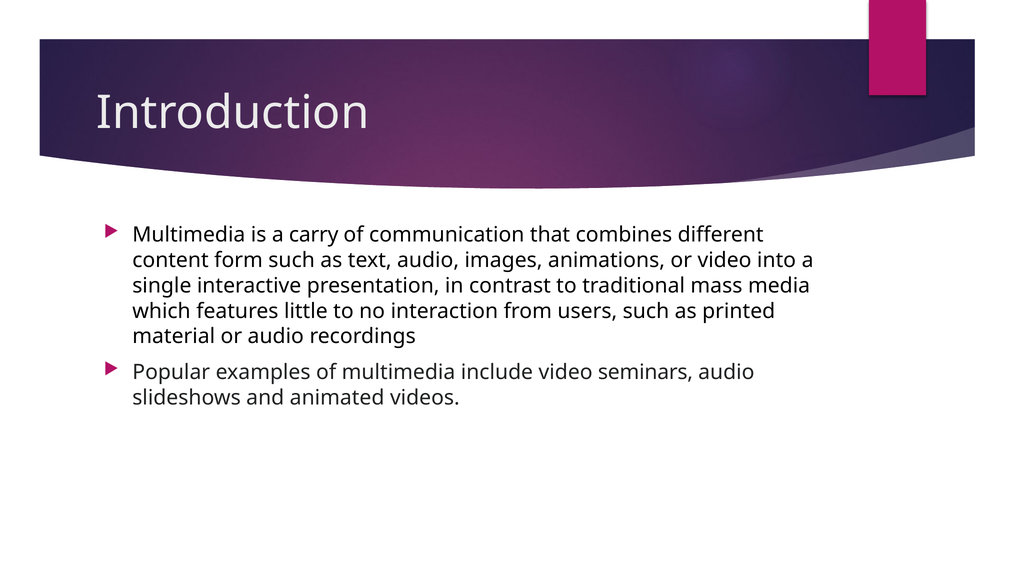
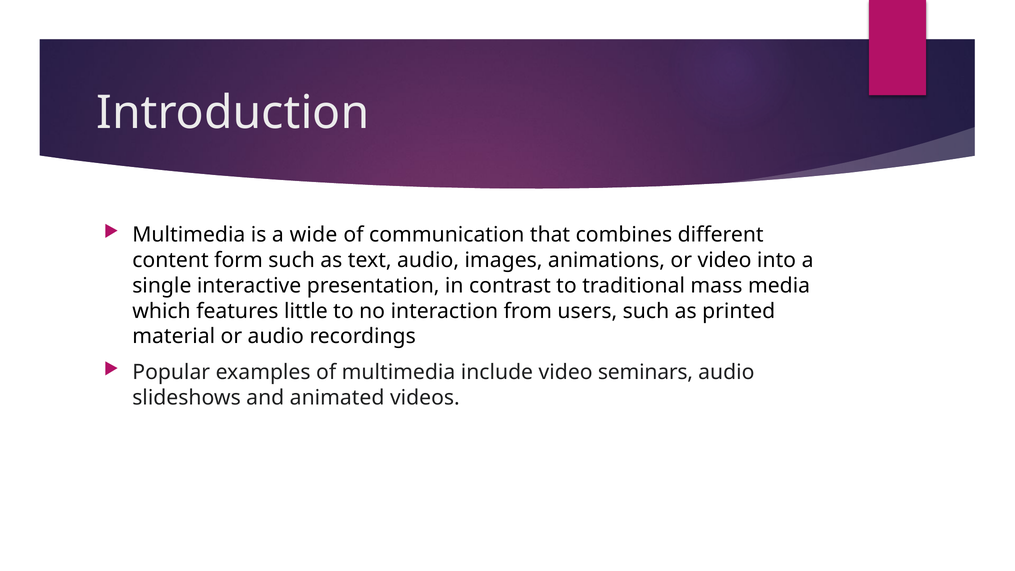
carry: carry -> wide
